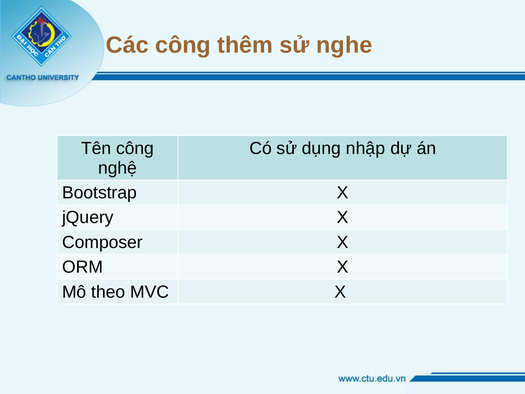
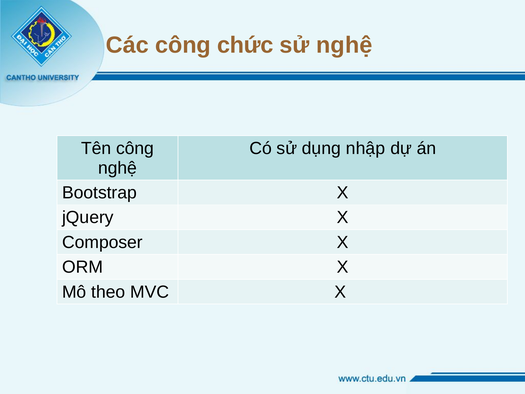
thêm: thêm -> chức
sử nghe: nghe -> nghệ
